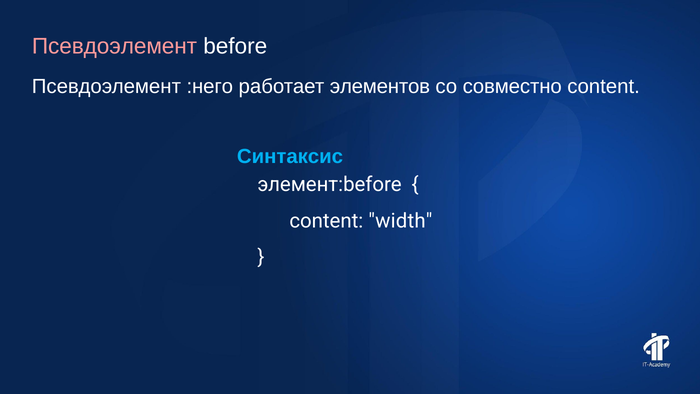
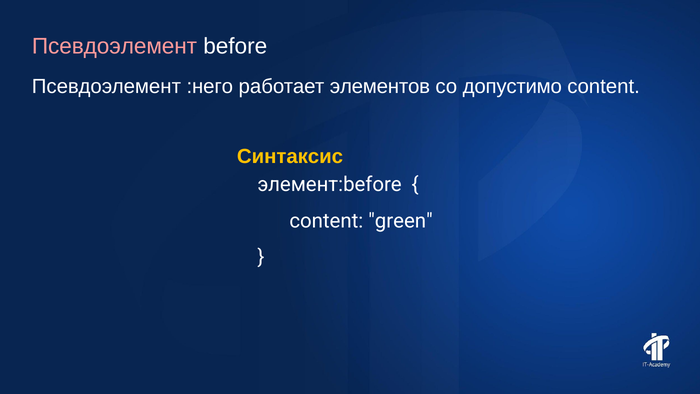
совместно: совместно -> допустимо
Синтаксис colour: light blue -> yellow
width: width -> green
